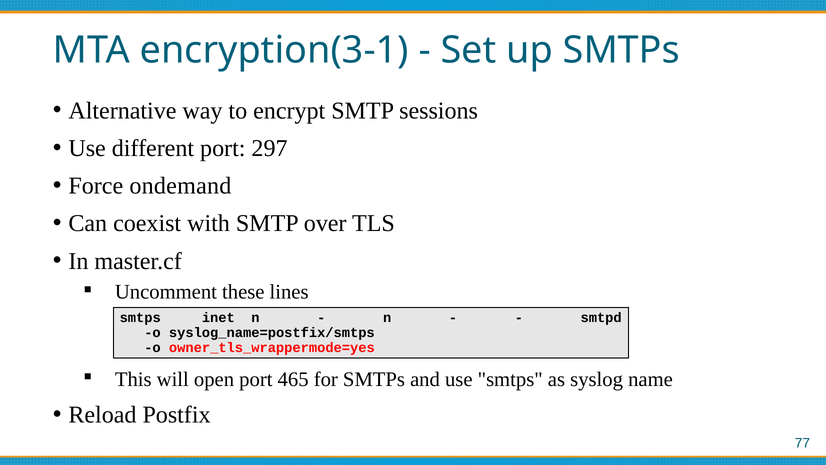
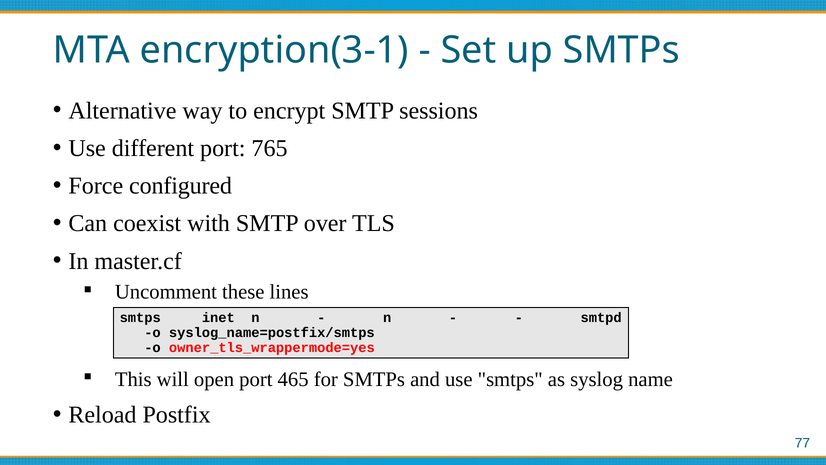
297: 297 -> 765
ondemand: ondemand -> configured
